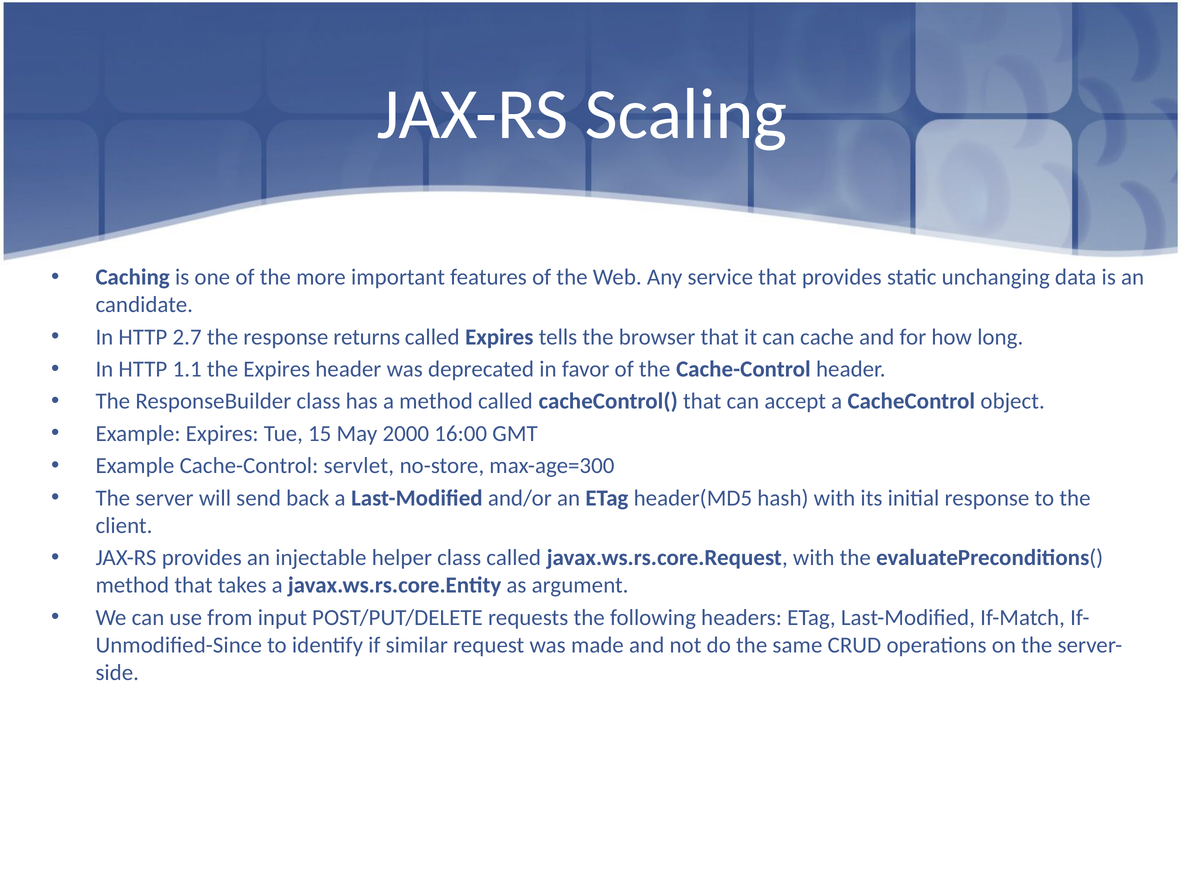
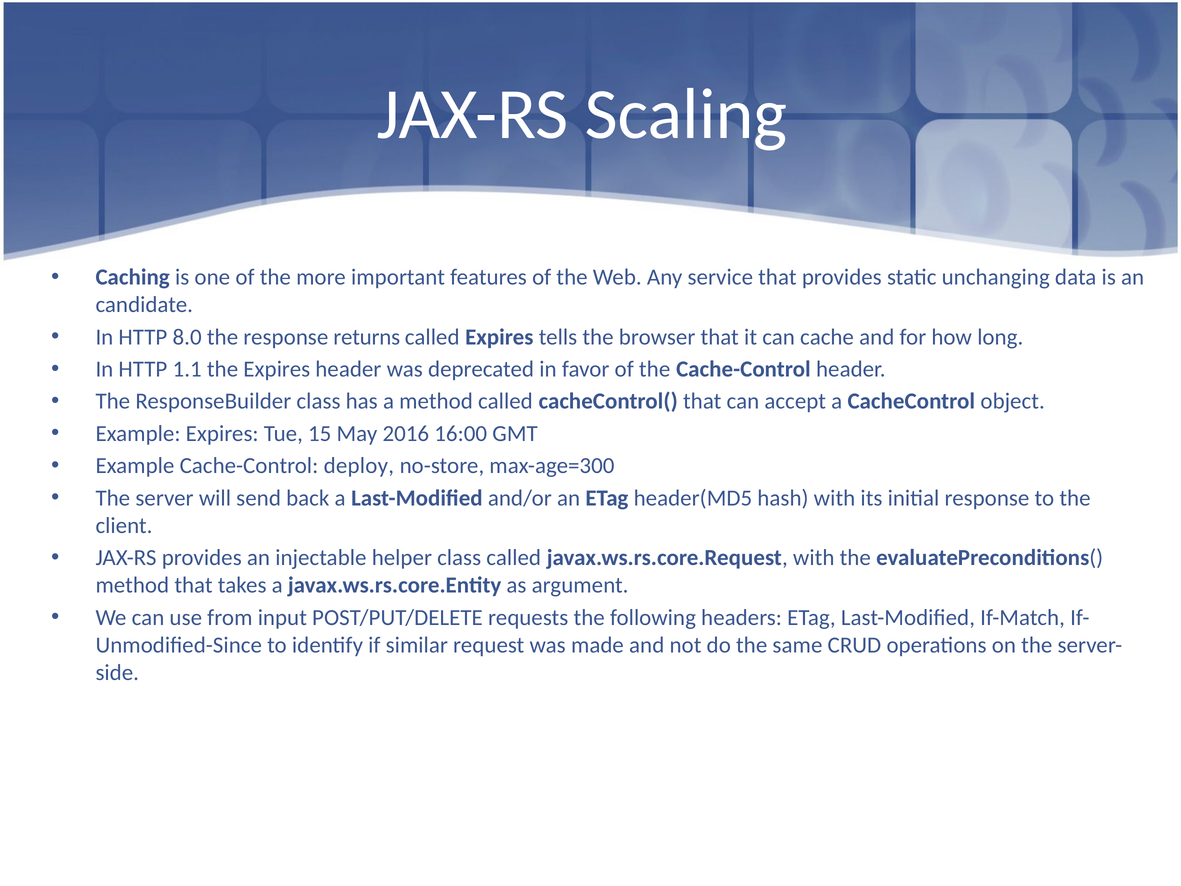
2.7: 2.7 -> 8.0
2000: 2000 -> 2016
servlet: servlet -> deploy
